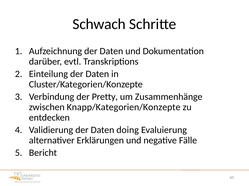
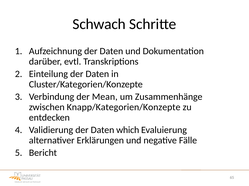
Pretty: Pretty -> Mean
doing: doing -> which
